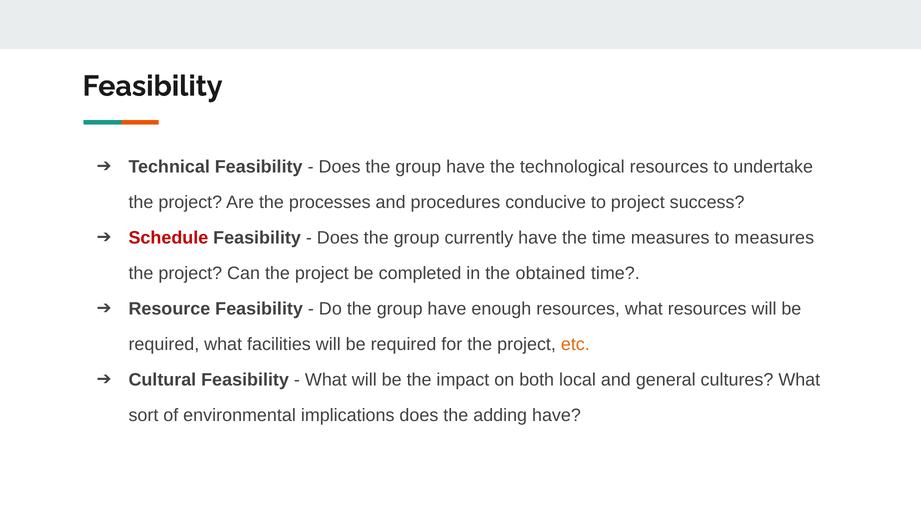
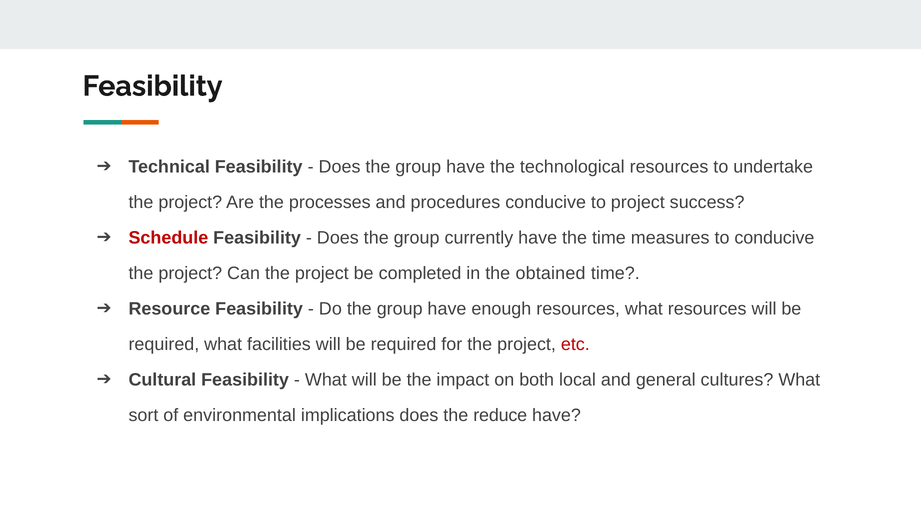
to measures: measures -> conducive
etc colour: orange -> red
adding: adding -> reduce
